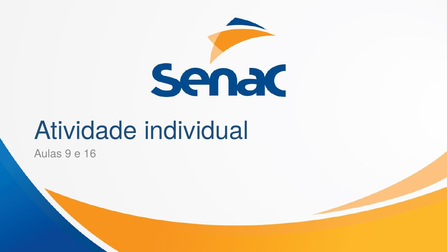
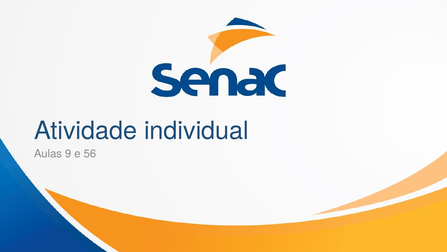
16: 16 -> 56
